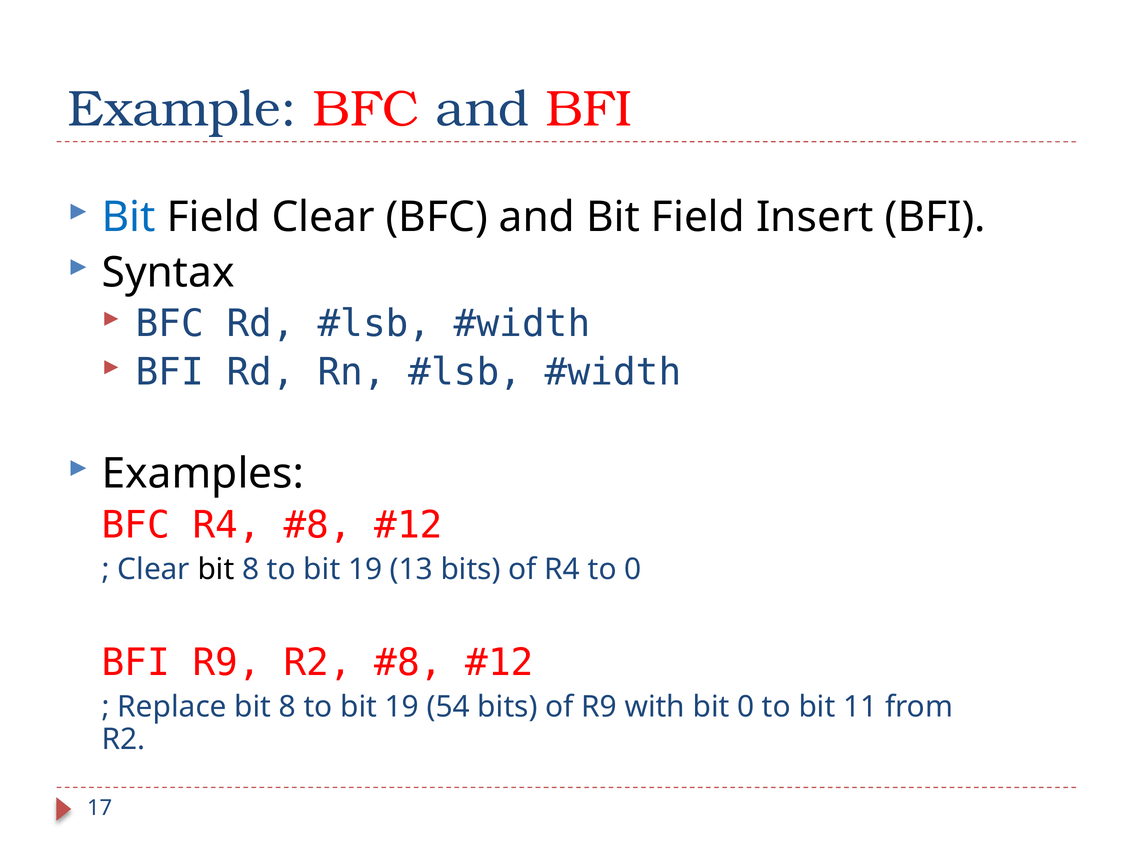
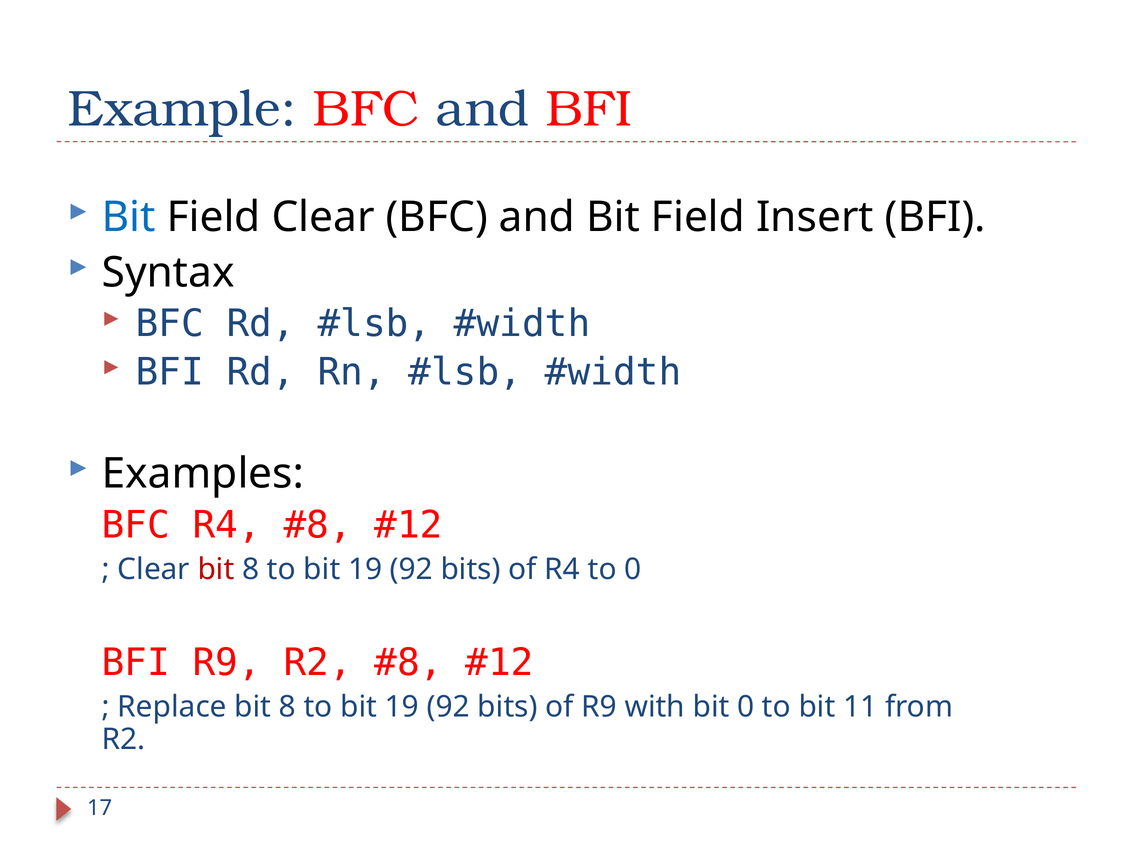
bit at (216, 569) colour: black -> red
13 at (411, 569): 13 -> 92
54 at (448, 707): 54 -> 92
